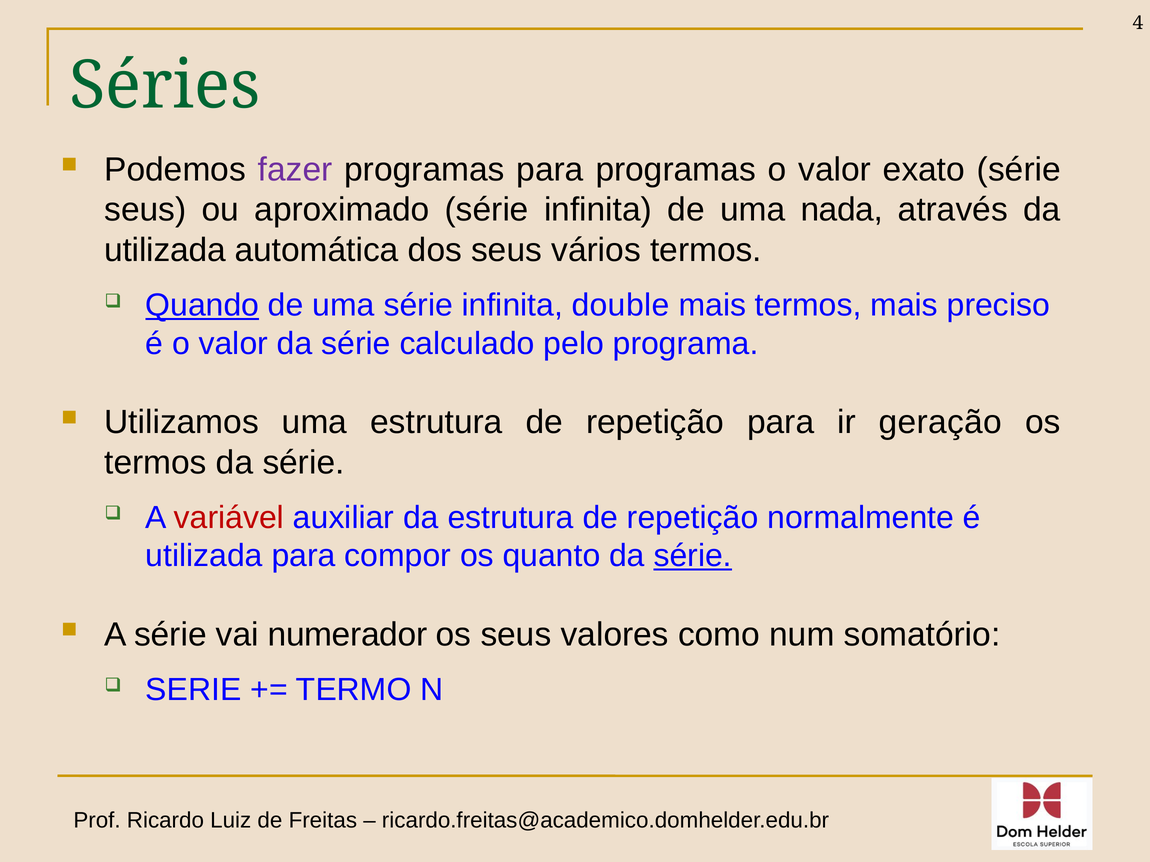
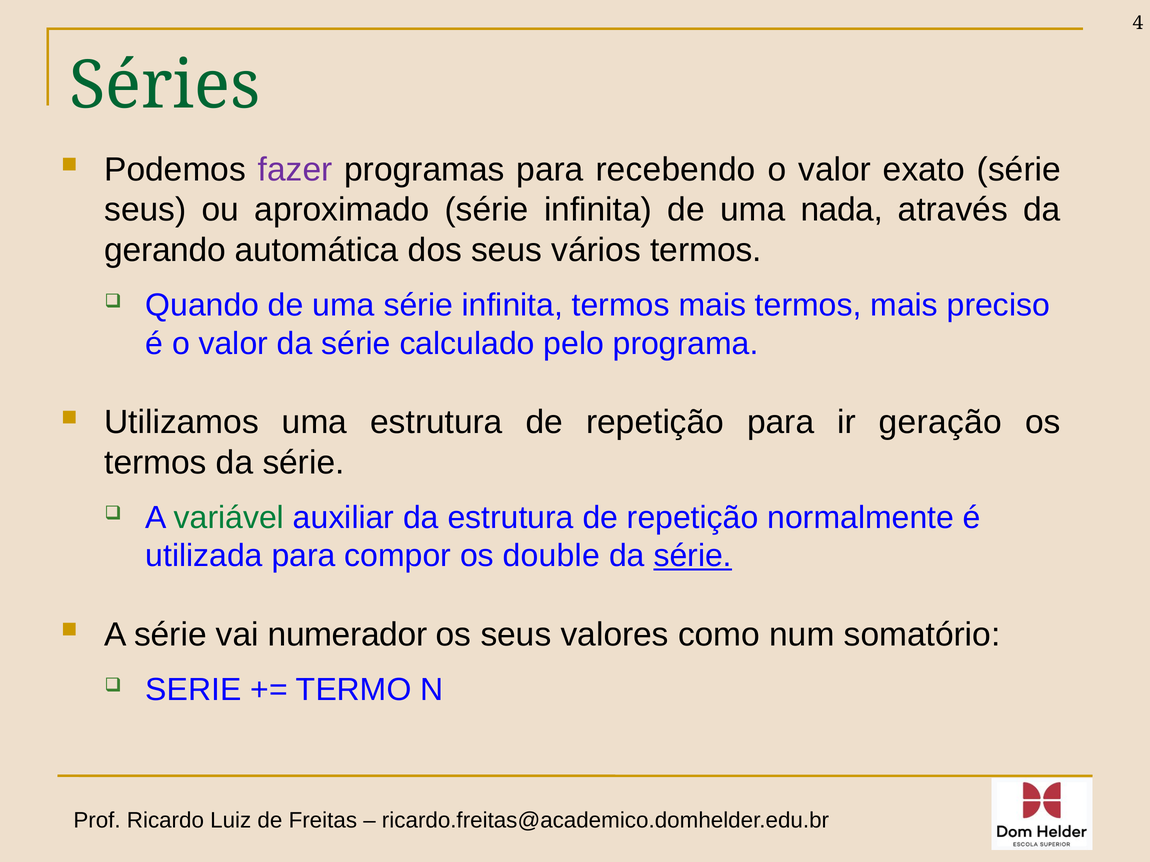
para programas: programas -> recebendo
utilizada at (165, 250): utilizada -> gerando
Quando underline: present -> none
infinita double: double -> termos
variável colour: red -> green
quanto: quanto -> double
